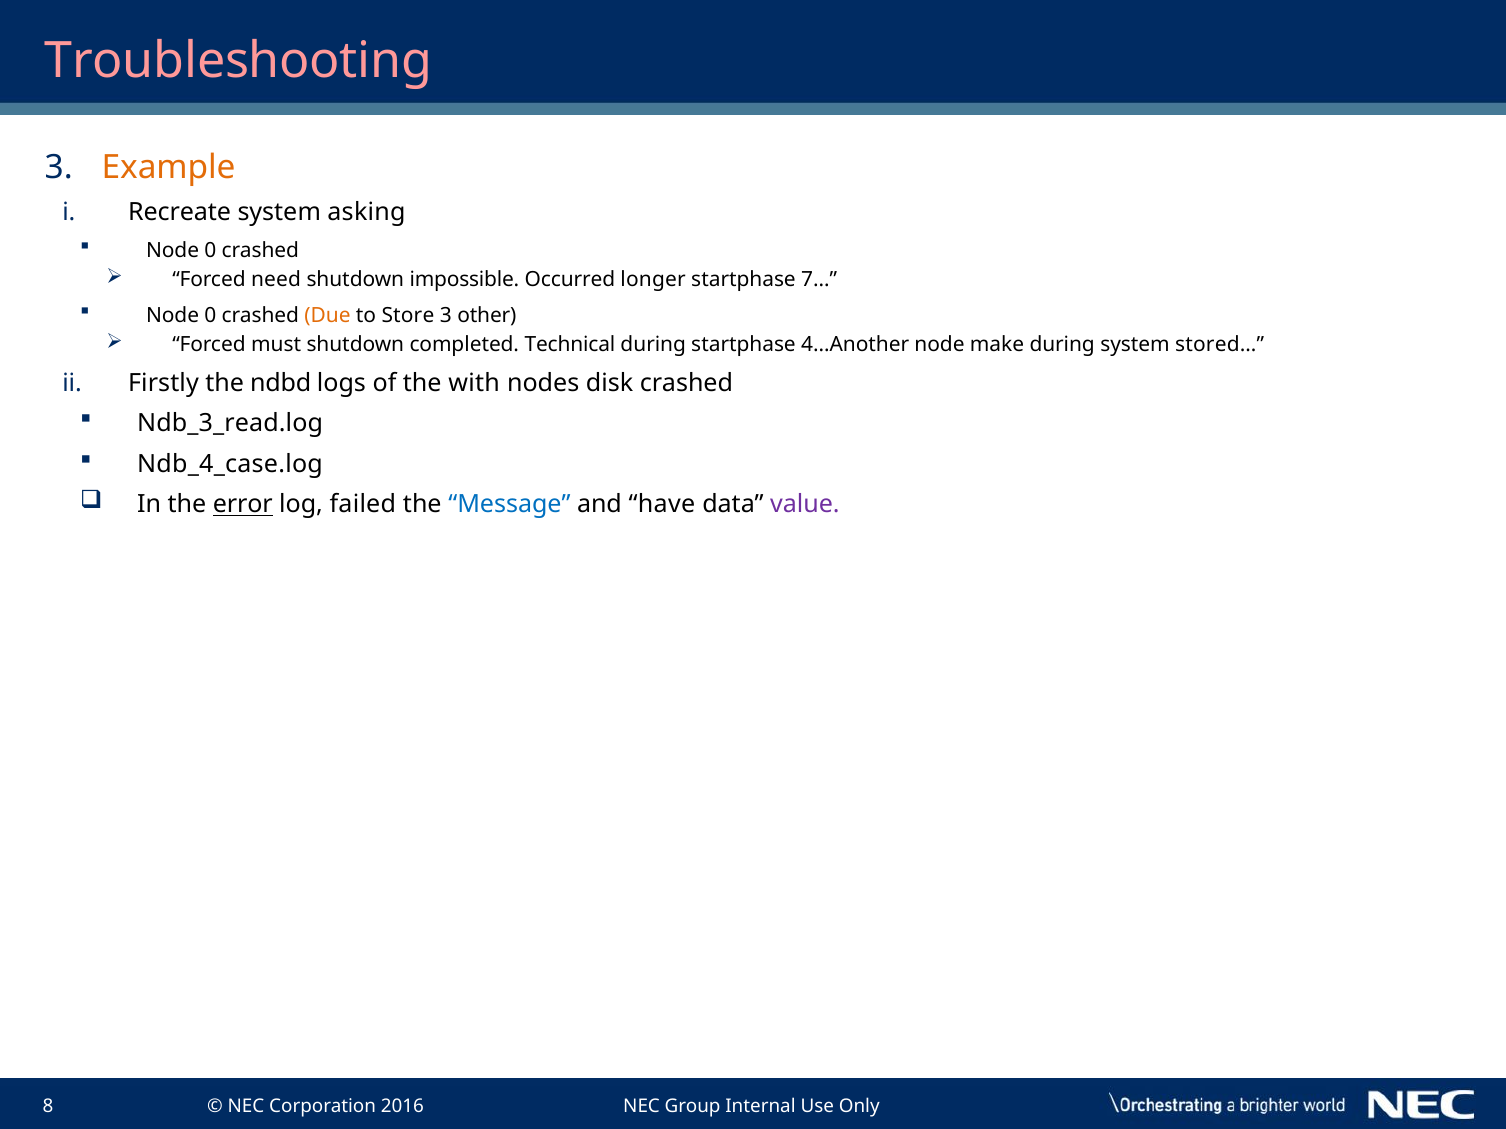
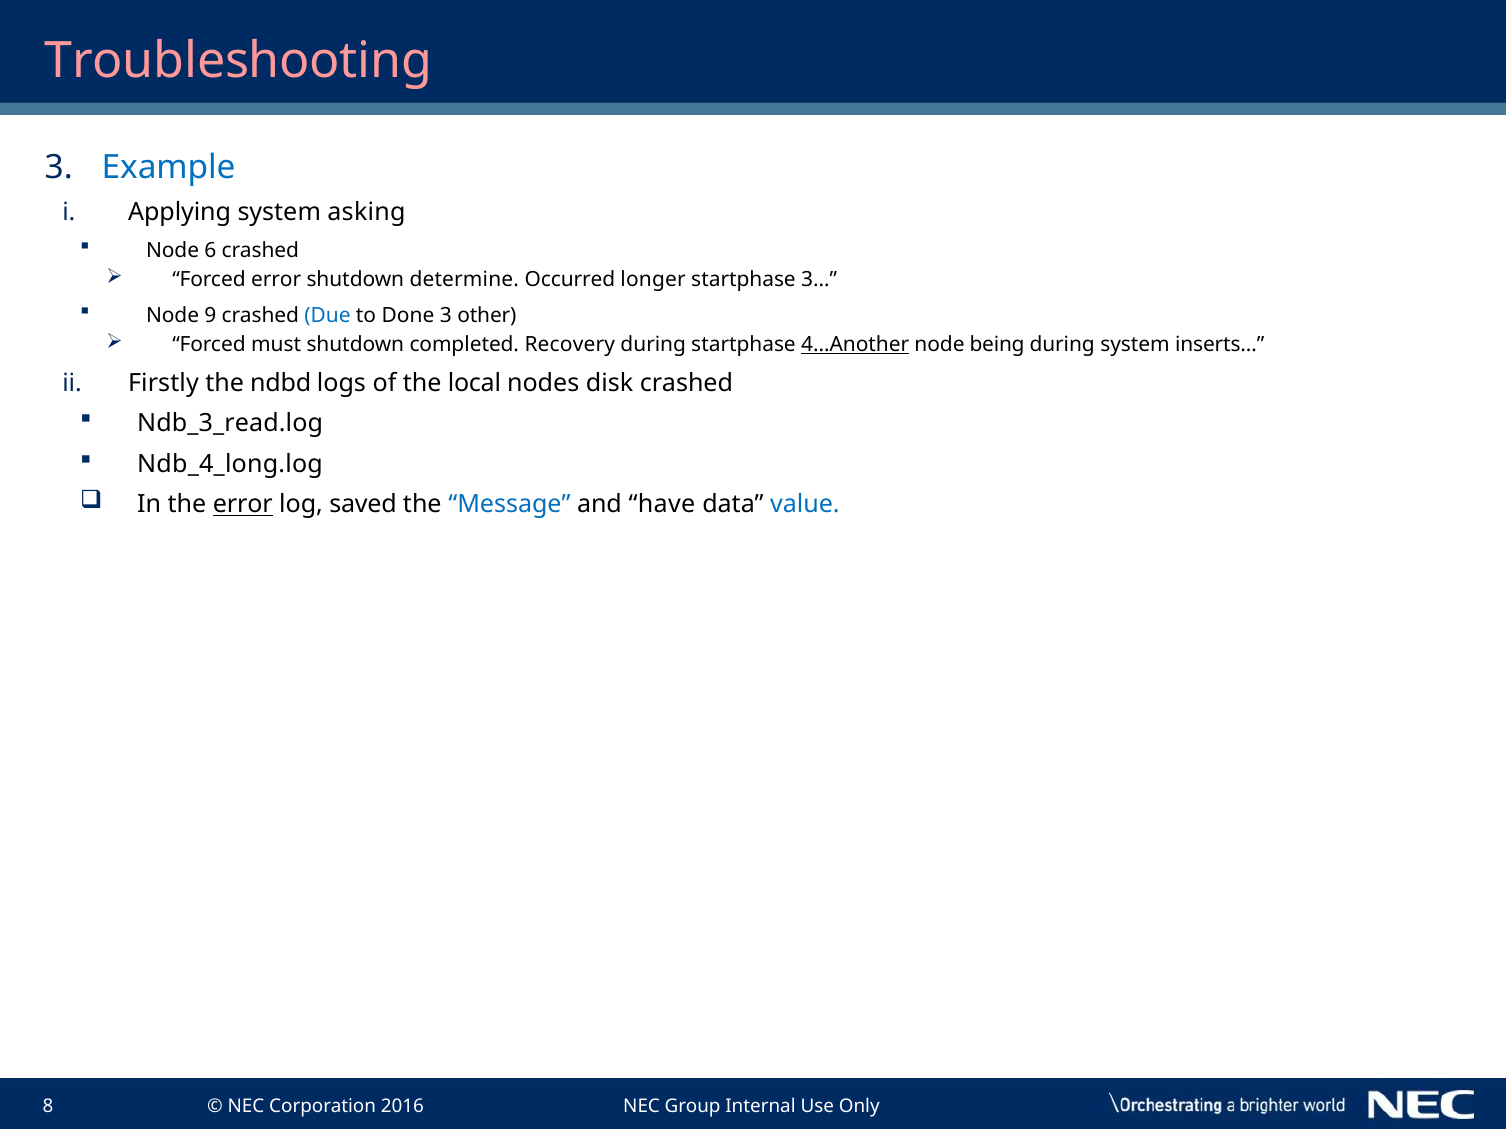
Example colour: orange -> blue
Recreate: Recreate -> Applying
0 at (210, 250): 0 -> 6
Forced need: need -> error
impossible: impossible -> determine
7…: 7… -> 3…
0 at (210, 315): 0 -> 9
Due colour: orange -> blue
Store: Store -> Done
Technical: Technical -> Recovery
4…Another underline: none -> present
make: make -> being
stored…: stored… -> inserts…
with: with -> local
Ndb_4_case.log: Ndb_4_case.log -> Ndb_4_long.log
failed: failed -> saved
value colour: purple -> blue
